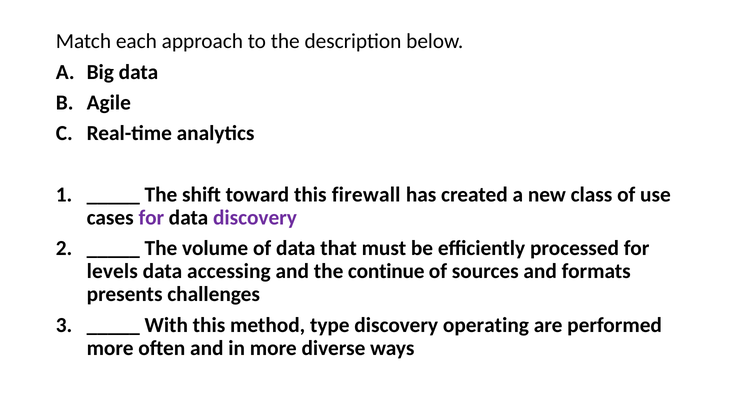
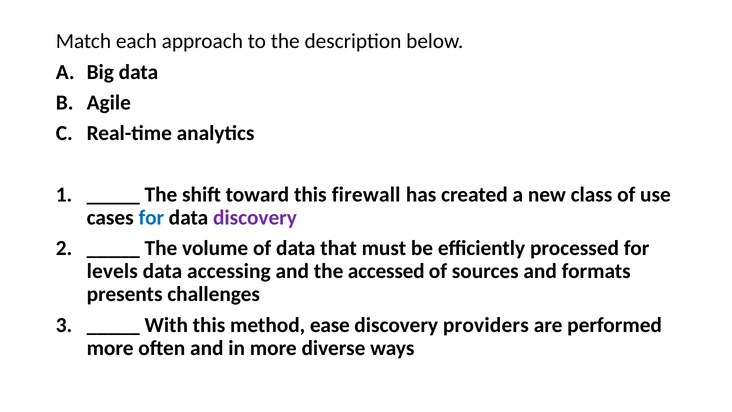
for at (151, 218) colour: purple -> blue
continue: continue -> accessed
type: type -> ease
operating: operating -> providers
